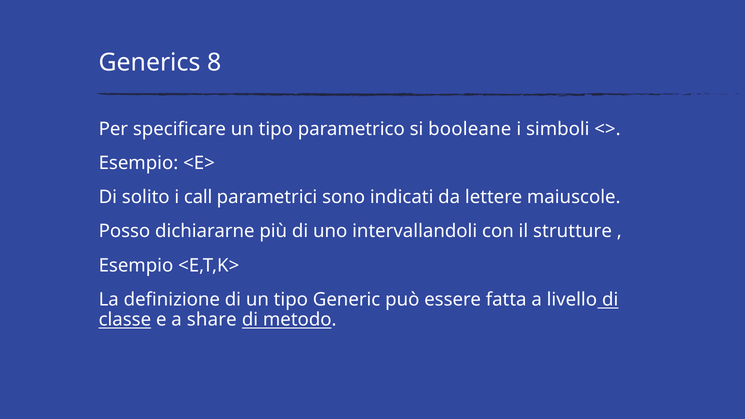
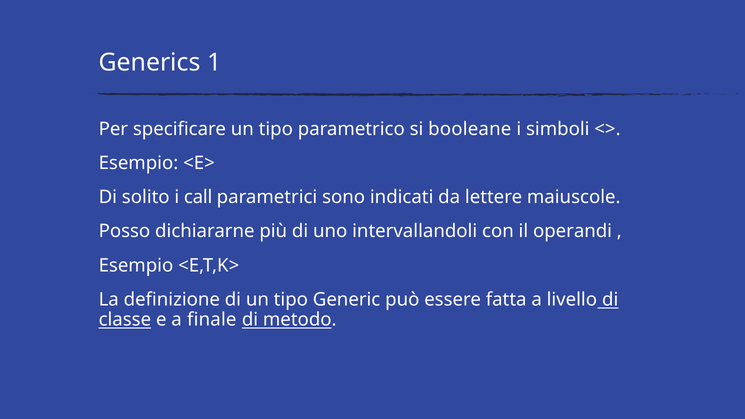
8: 8 -> 1
strutture: strutture -> operandi
share: share -> finale
